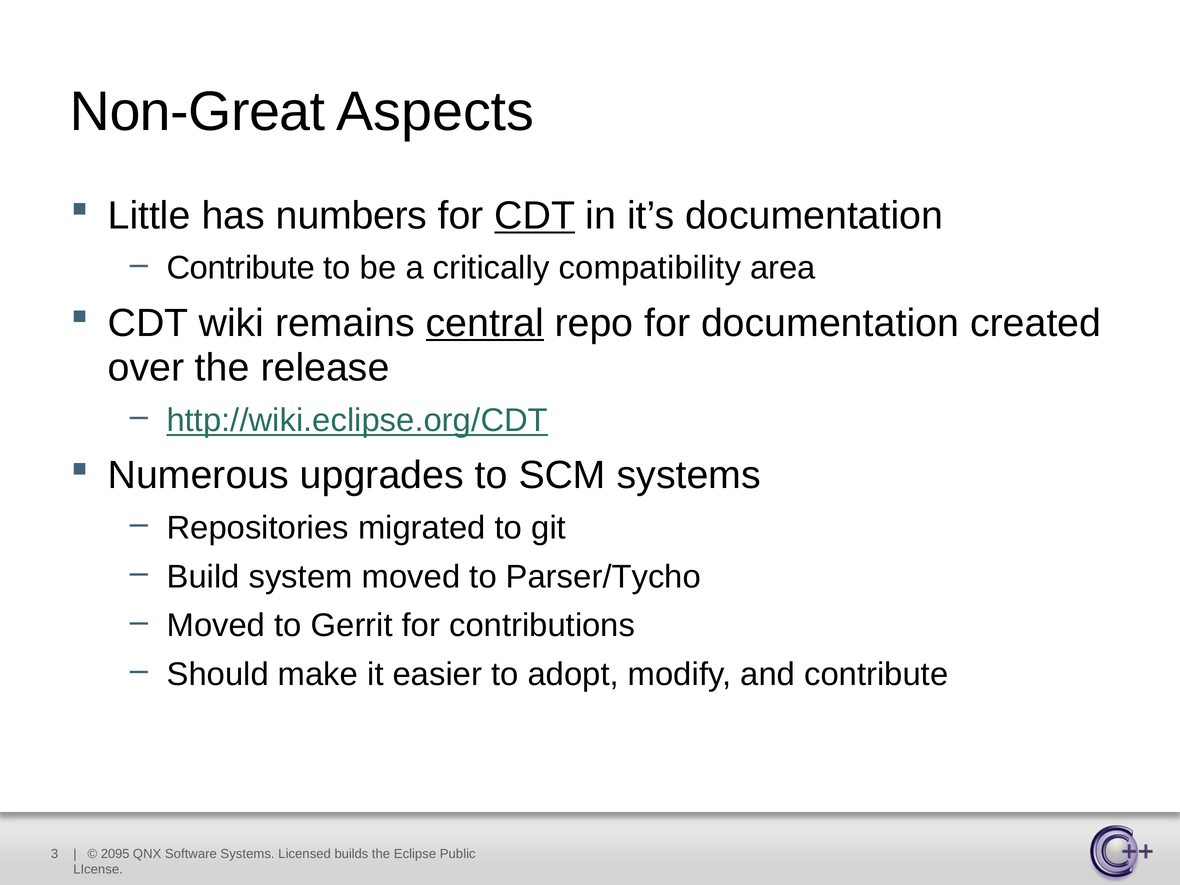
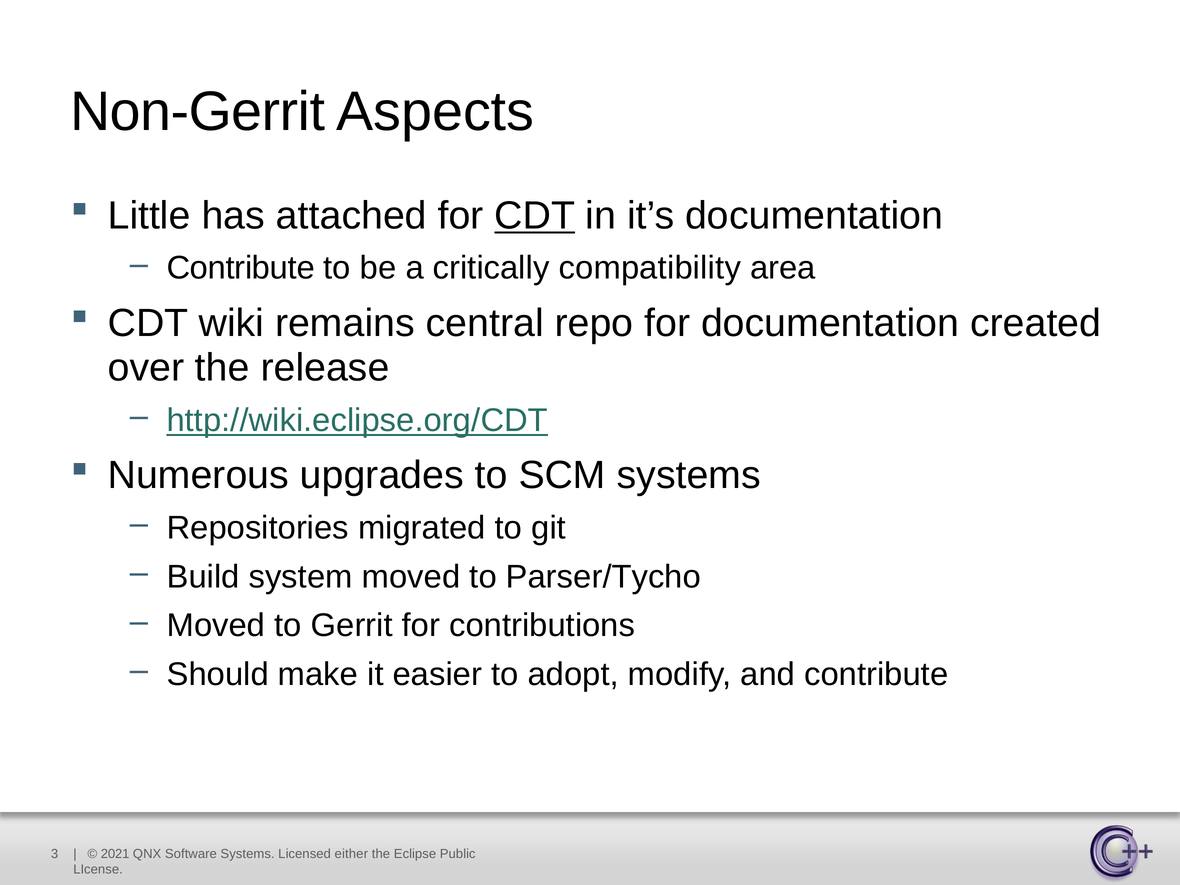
Non-Great: Non-Great -> Non-Gerrit
numbers: numbers -> attached
central underline: present -> none
2095: 2095 -> 2021
builds: builds -> either
